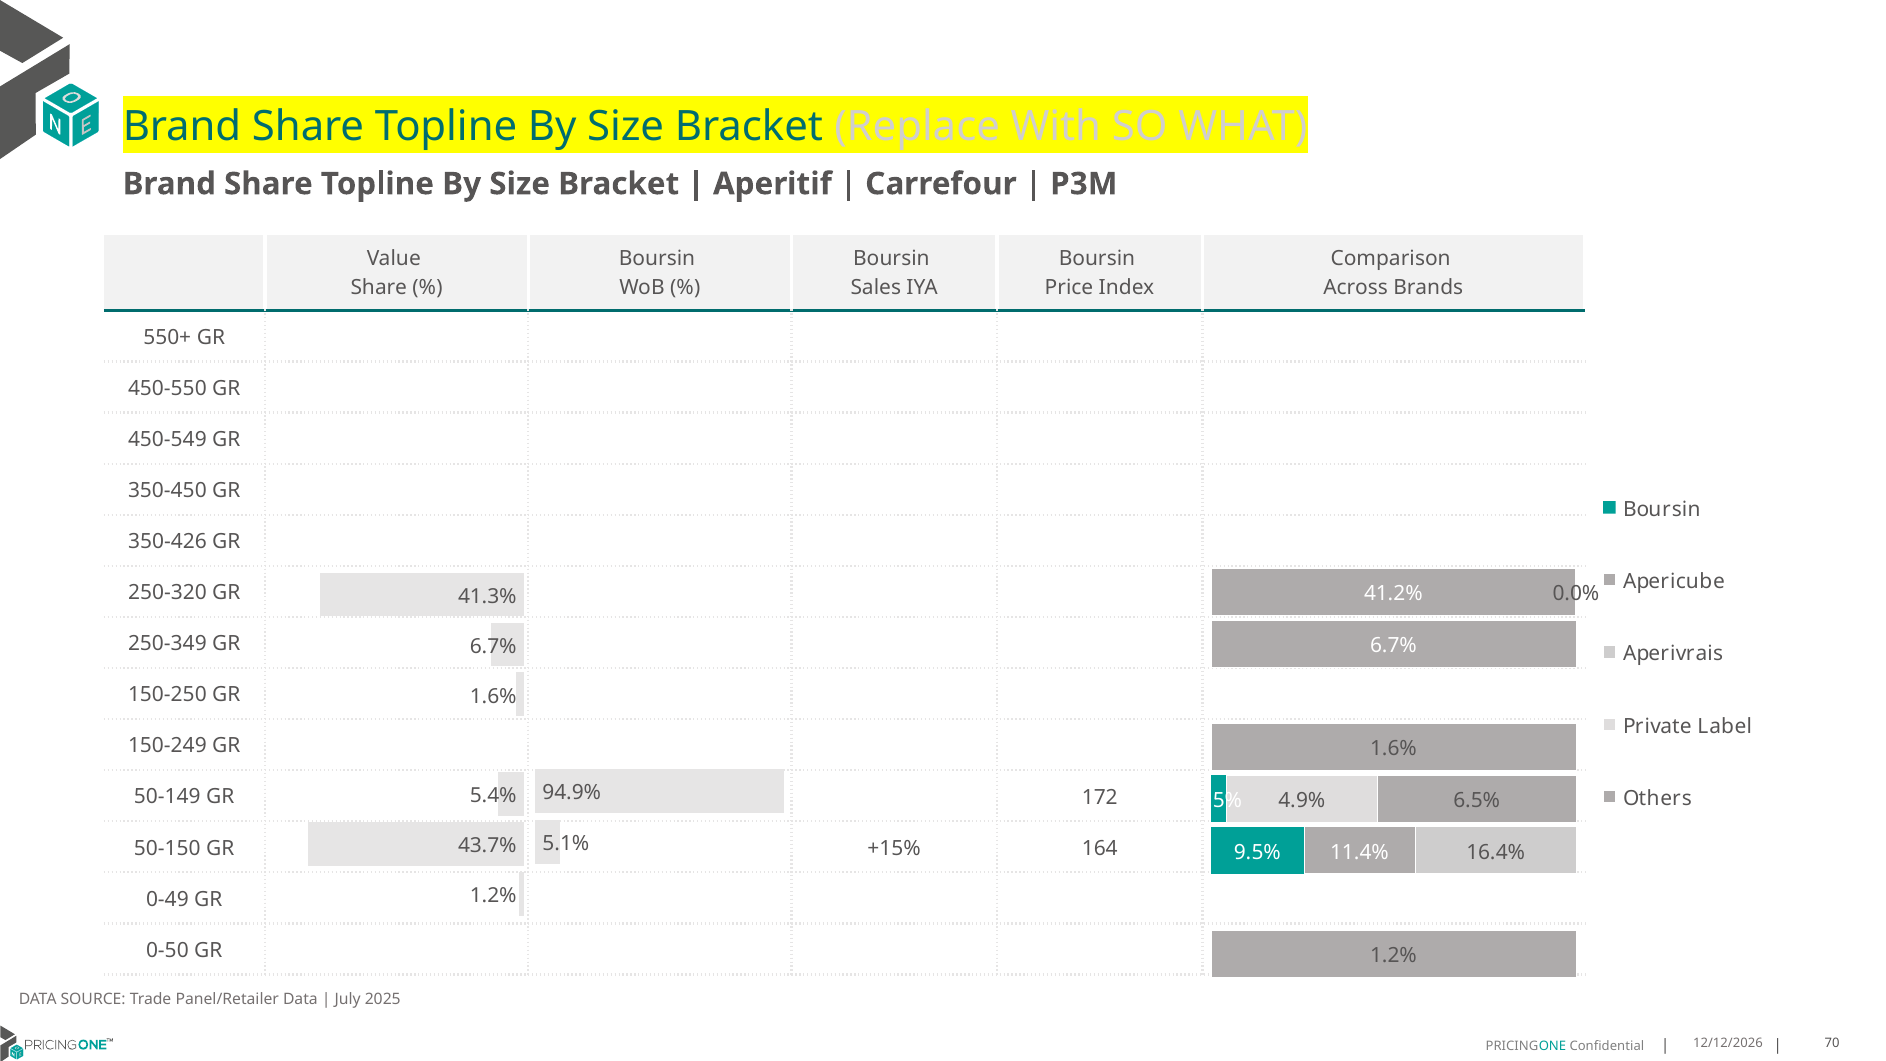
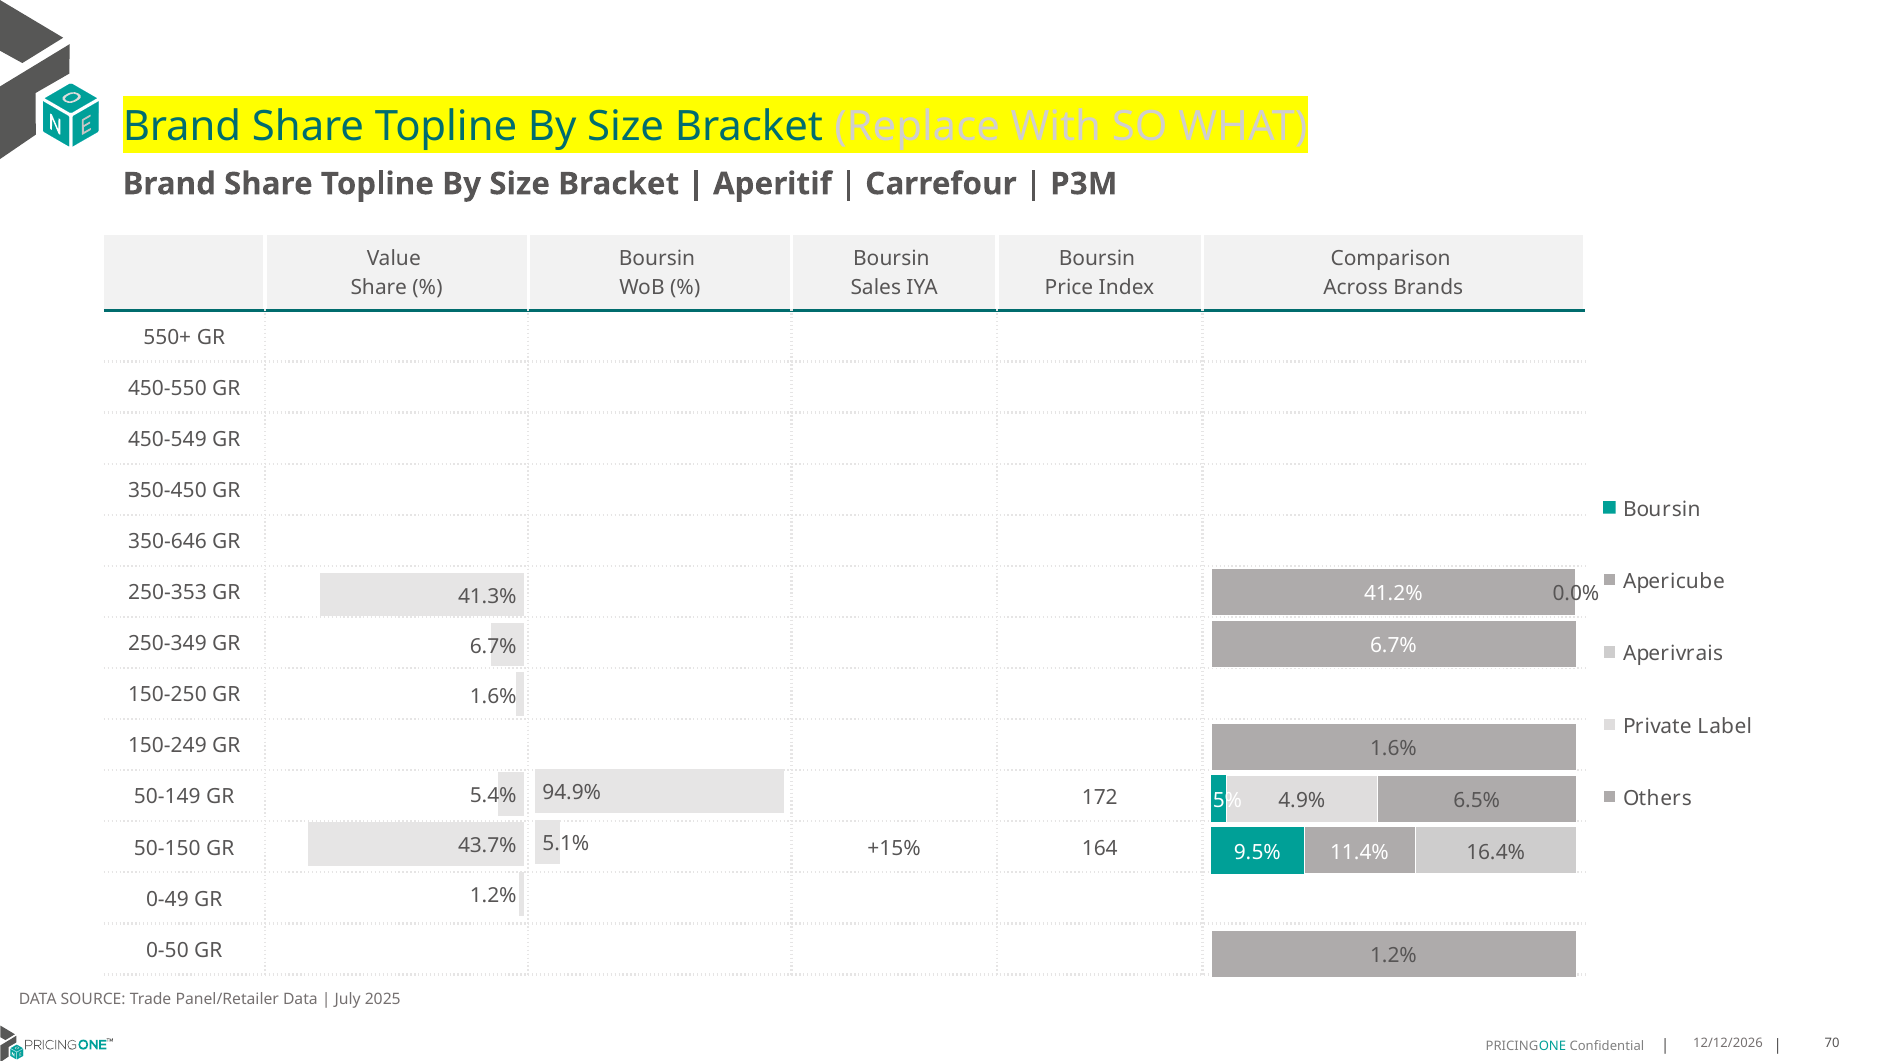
350-426: 350-426 -> 350-646
250-320: 250-320 -> 250-353
